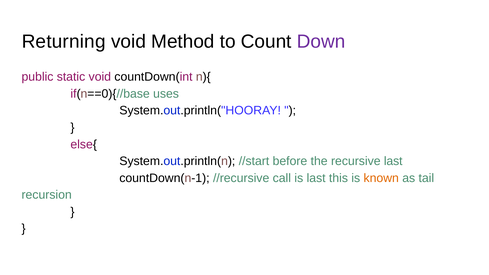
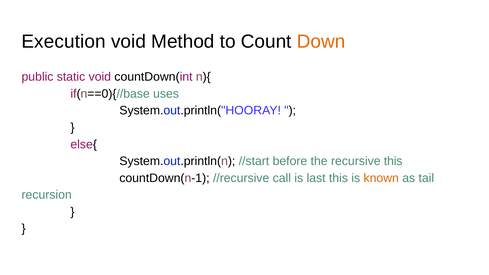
Returning: Returning -> Execution
Down colour: purple -> orange
recursive last: last -> this
